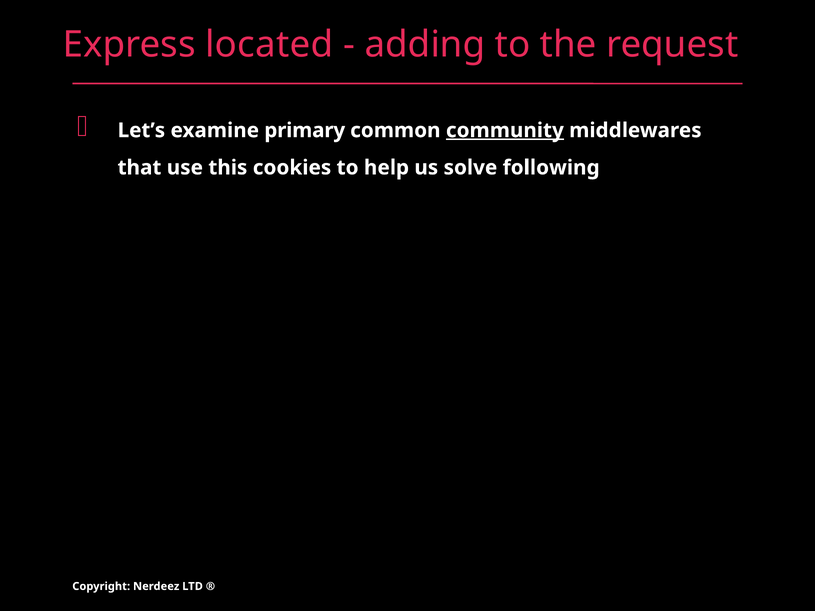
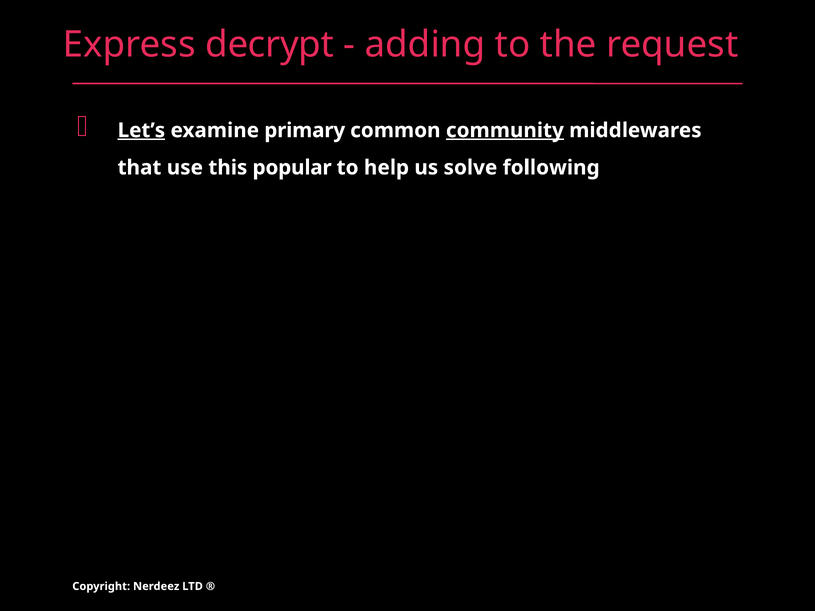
located: located -> decrypt
Let’s underline: none -> present
cookies: cookies -> popular
